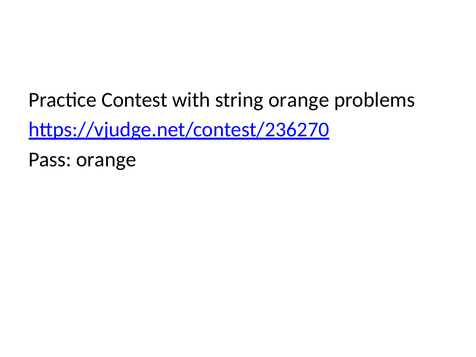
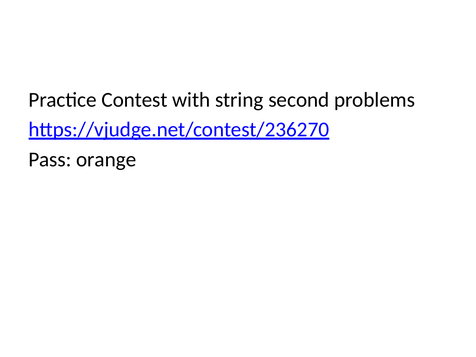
string orange: orange -> second
